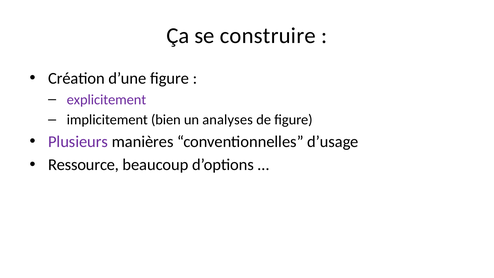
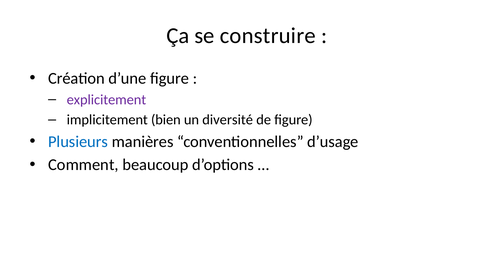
analyses: analyses -> diversité
Plusieurs colour: purple -> blue
Ressource: Ressource -> Comment
